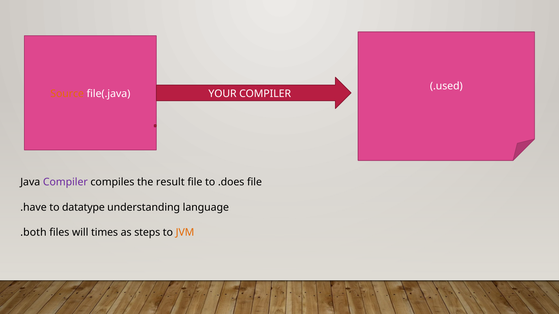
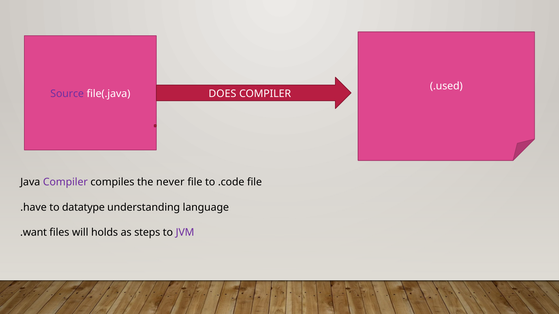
Source colour: orange -> purple
YOUR: YOUR -> DOES
result: result -> never
.does: .does -> .code
.both: .both -> .want
times: times -> holds
JVM colour: orange -> purple
